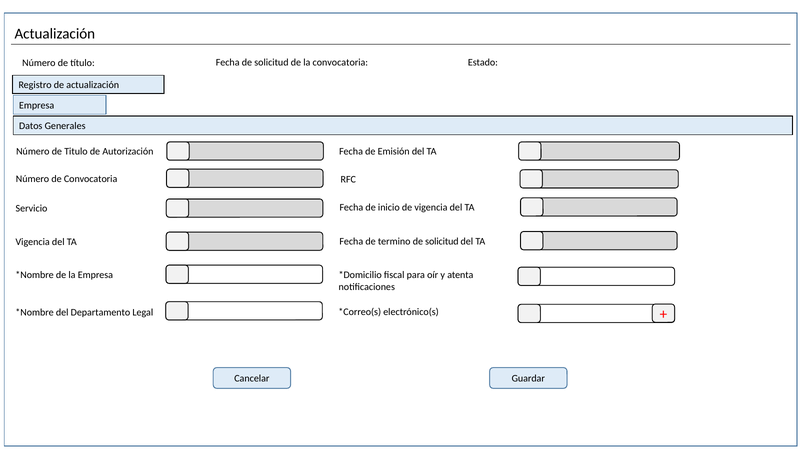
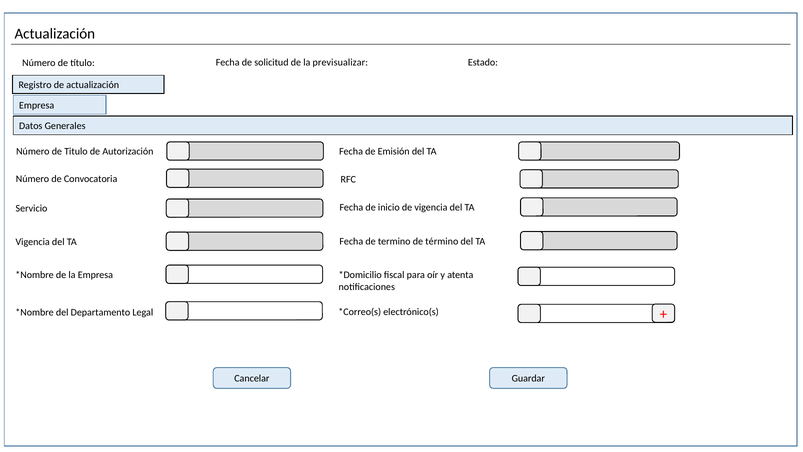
la convocatoria: convocatoria -> previsualizar
termino de solicitud: solicitud -> término
